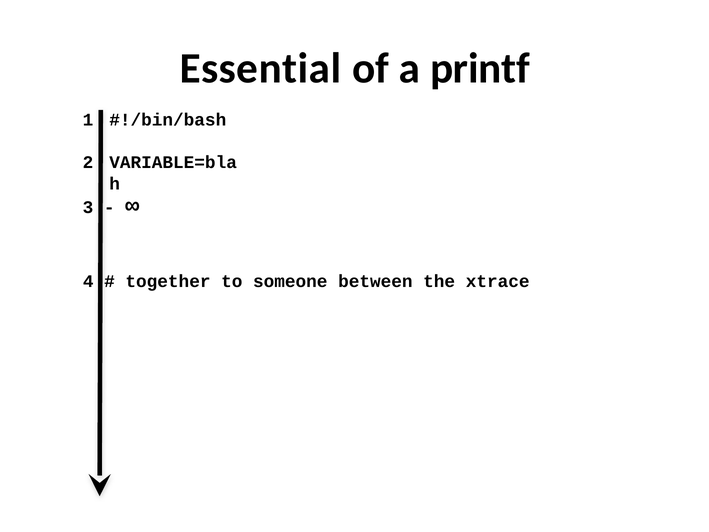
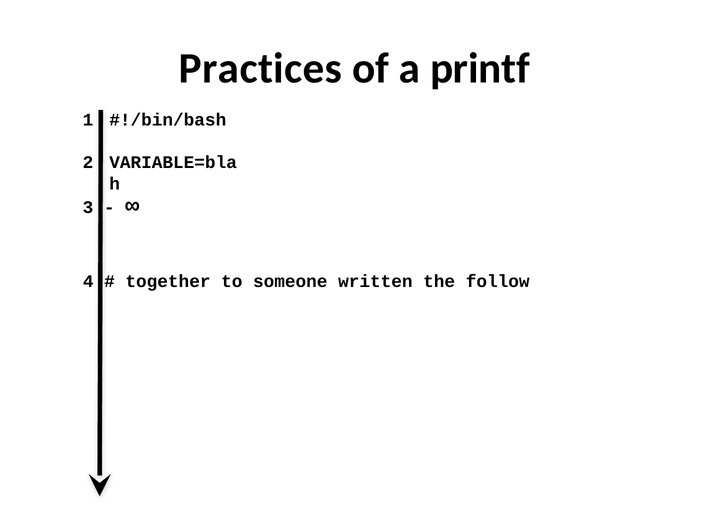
Essential: Essential -> Practices
between: between -> written
xtrace: xtrace -> follow
